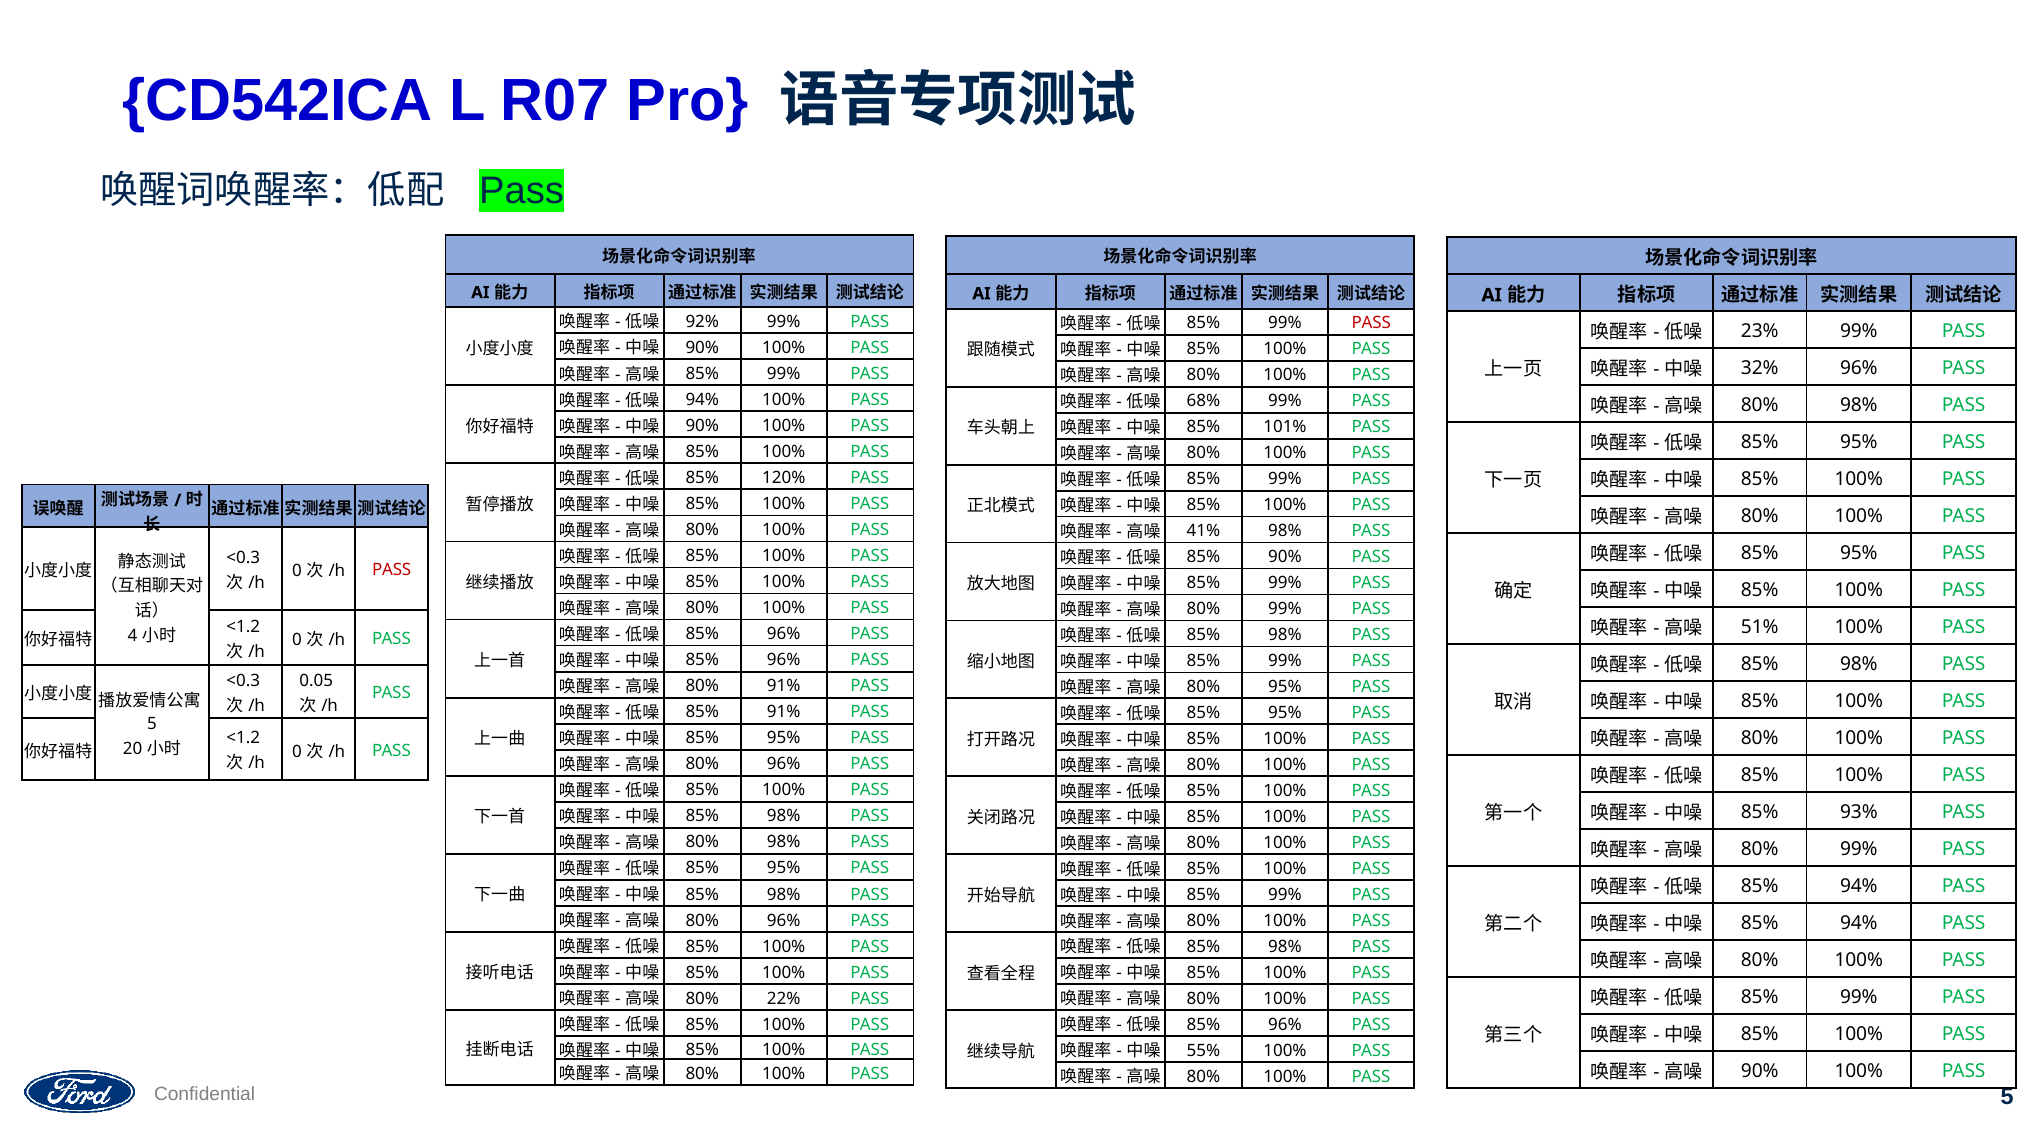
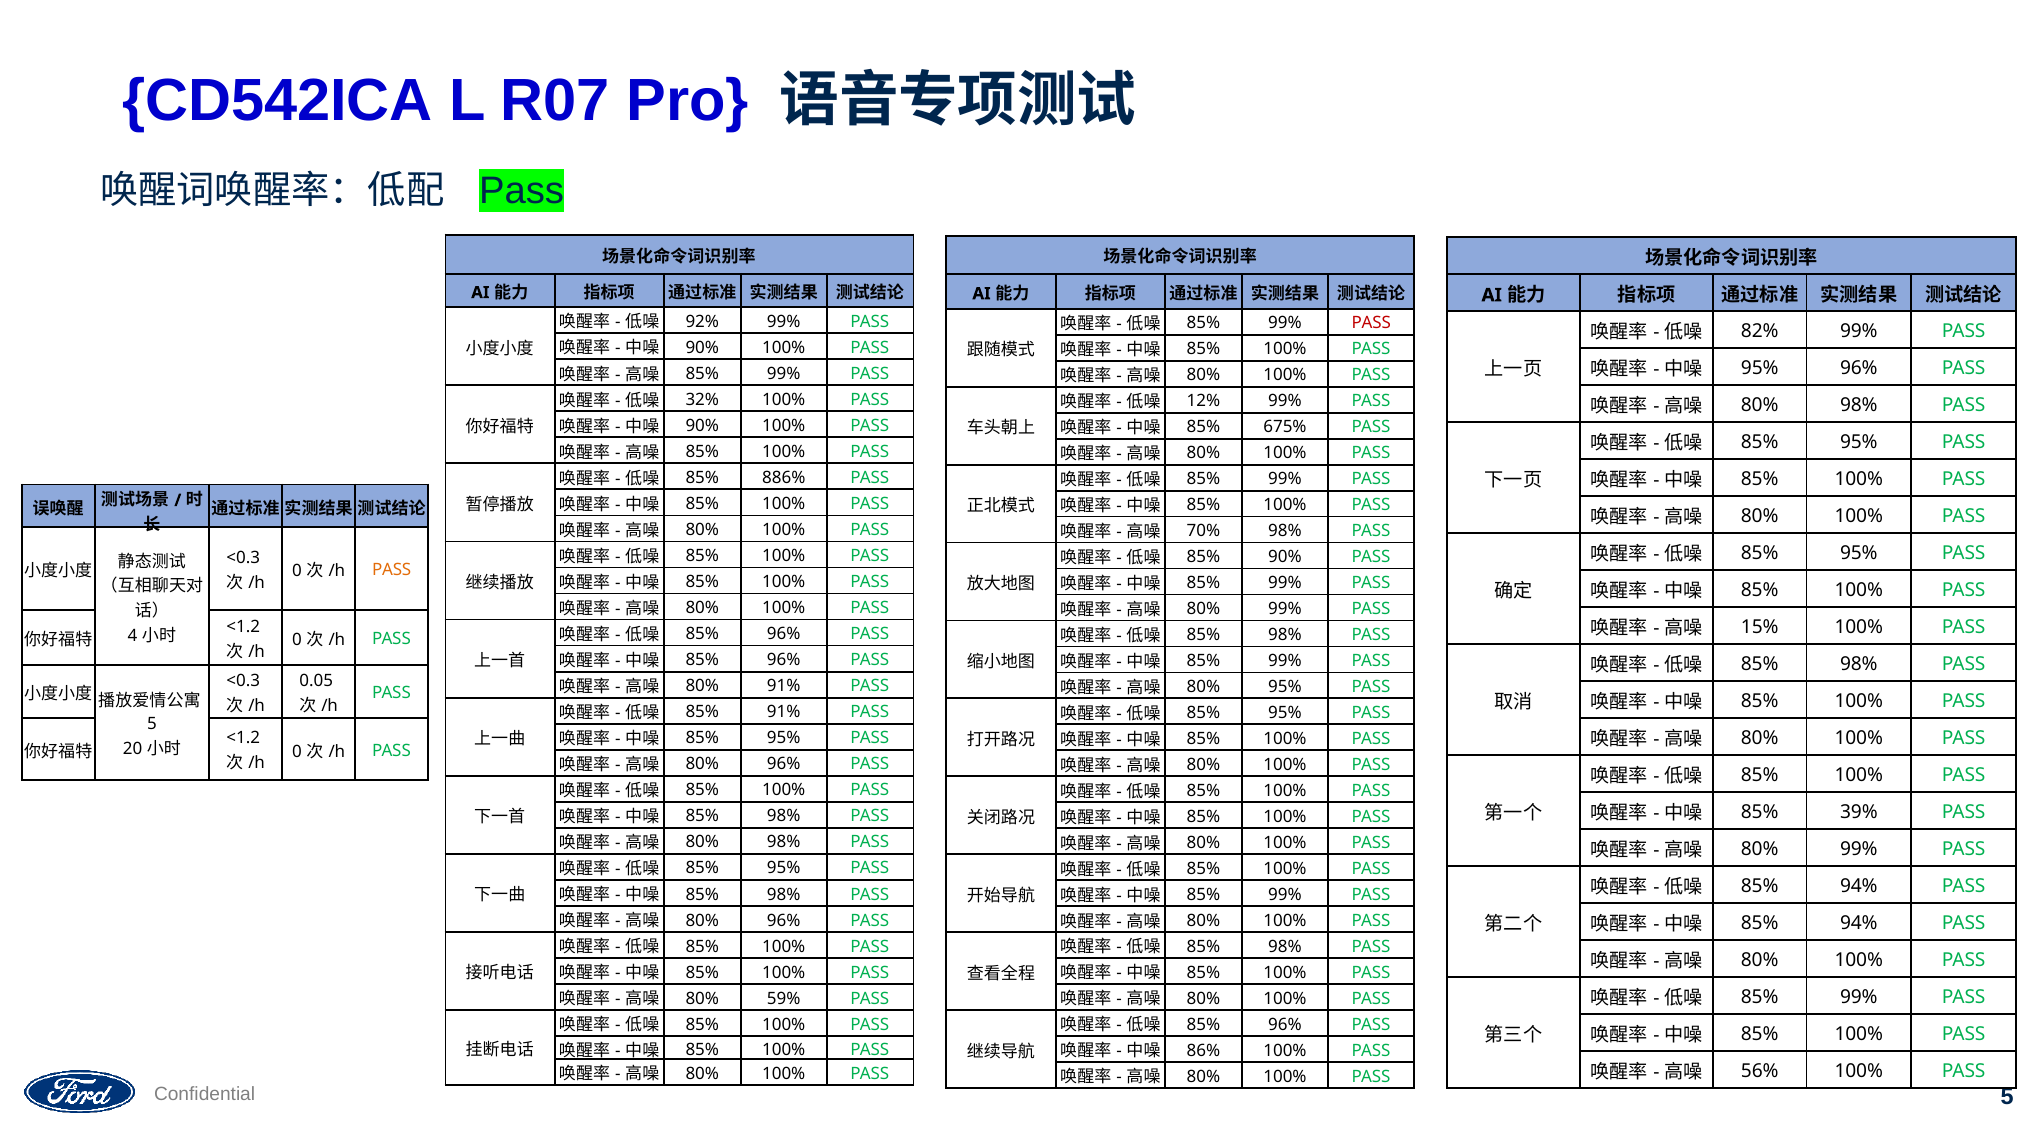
23%: 23% -> 82%
32% at (1760, 368): 32% -> 95%
94% at (702, 400): 94% -> 32%
68%: 68% -> 12%
101%: 101% -> 675%
120%: 120% -> 886%
41%: 41% -> 70%
PASS at (392, 570) colour: red -> orange
51%: 51% -> 15%
93%: 93% -> 39%
22%: 22% -> 59%
55%: 55% -> 86%
90% at (1760, 1071): 90% -> 56%
